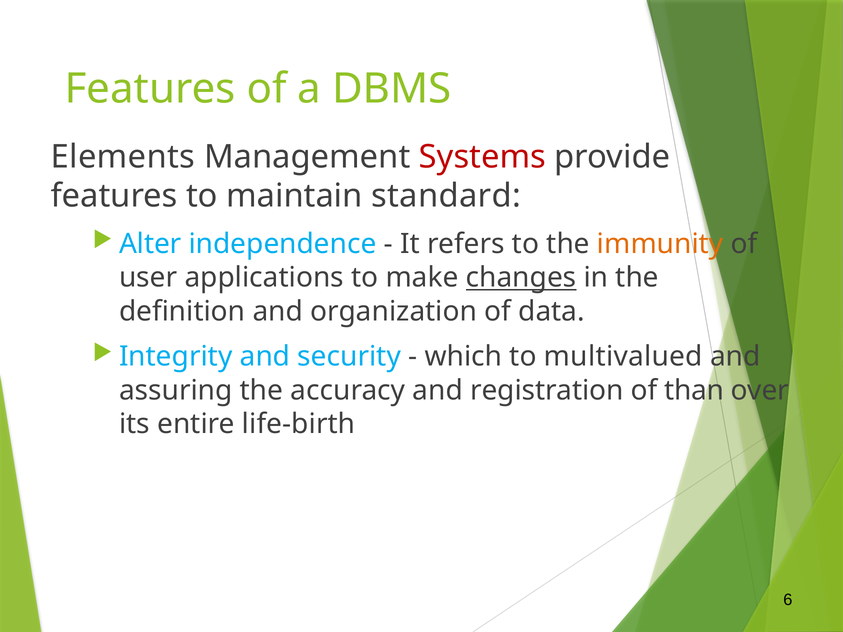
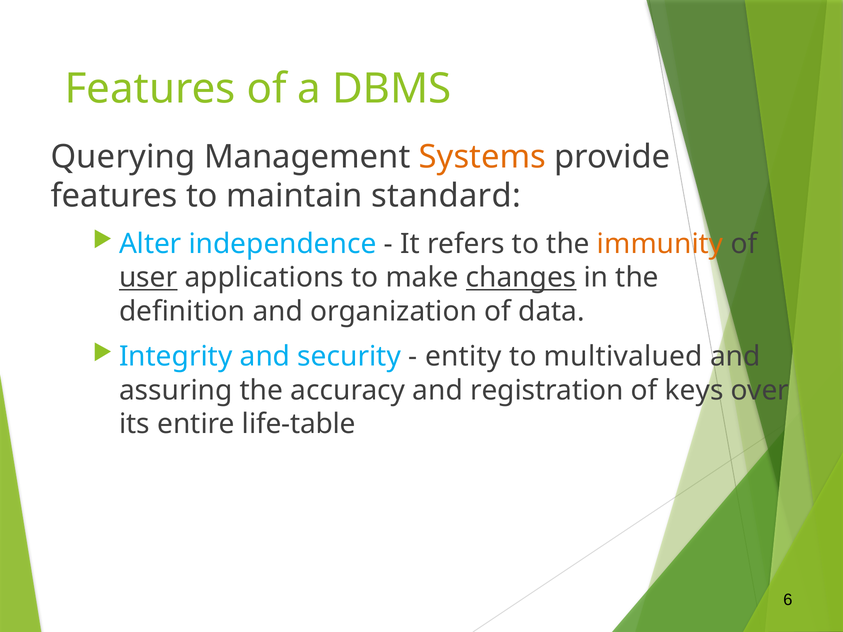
Elements: Elements -> Querying
Systems colour: red -> orange
user underline: none -> present
which: which -> entity
than: than -> keys
life-birth: life-birth -> life-table
